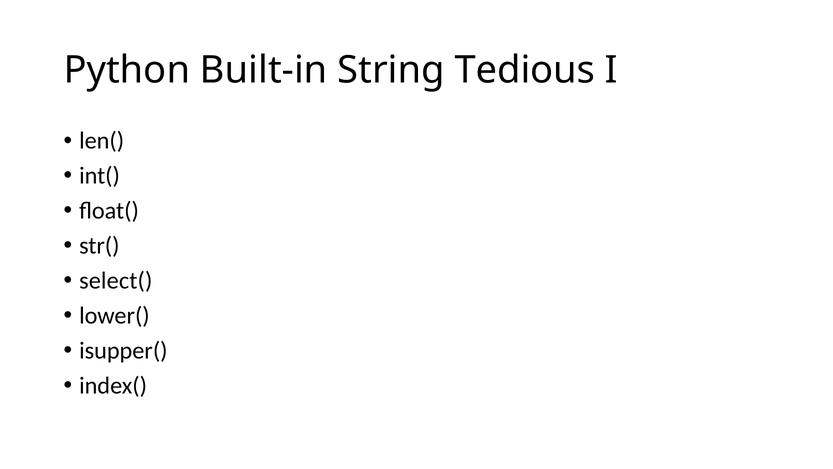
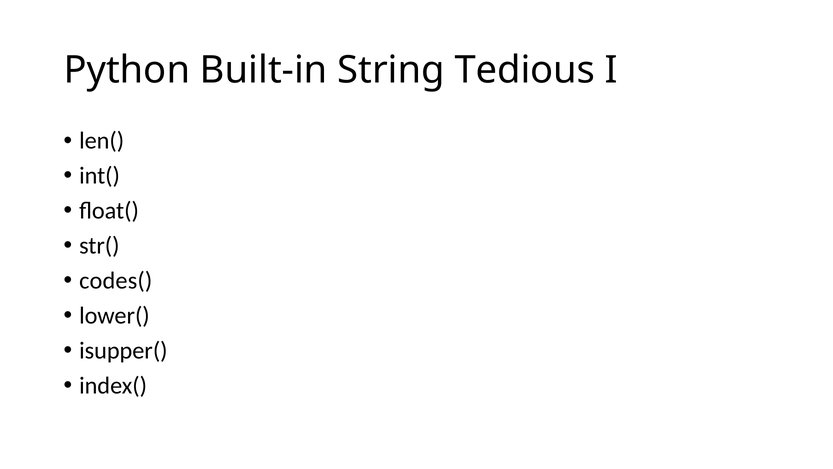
select(: select( -> codes(
